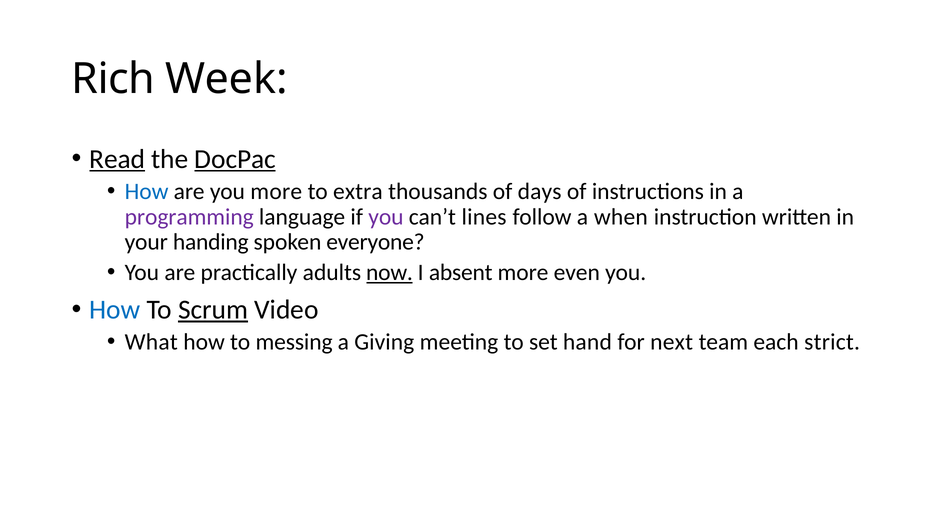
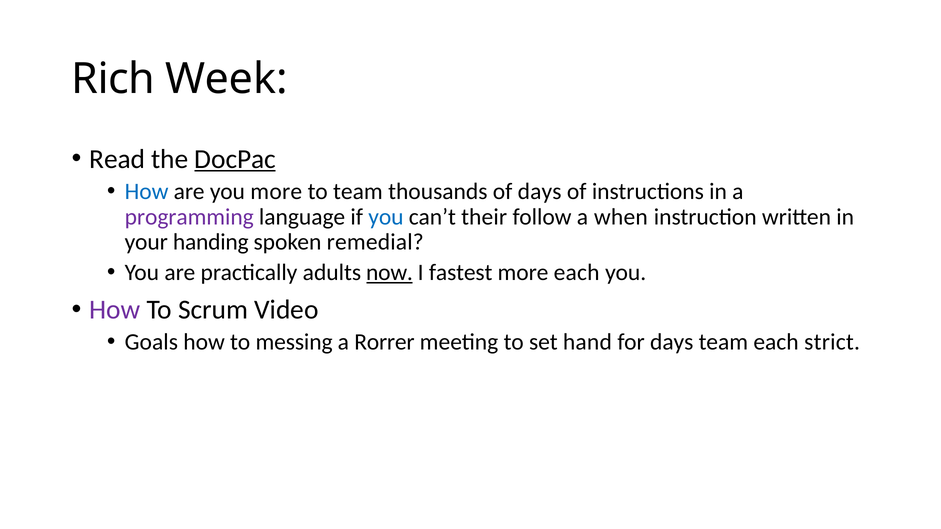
Read underline: present -> none
to extra: extra -> team
you at (386, 217) colour: purple -> blue
lines: lines -> their
everyone: everyone -> remedial
absent: absent -> fastest
more even: even -> each
How at (115, 310) colour: blue -> purple
Scrum underline: present -> none
What: What -> Goals
Giving: Giving -> Rorrer
for next: next -> days
